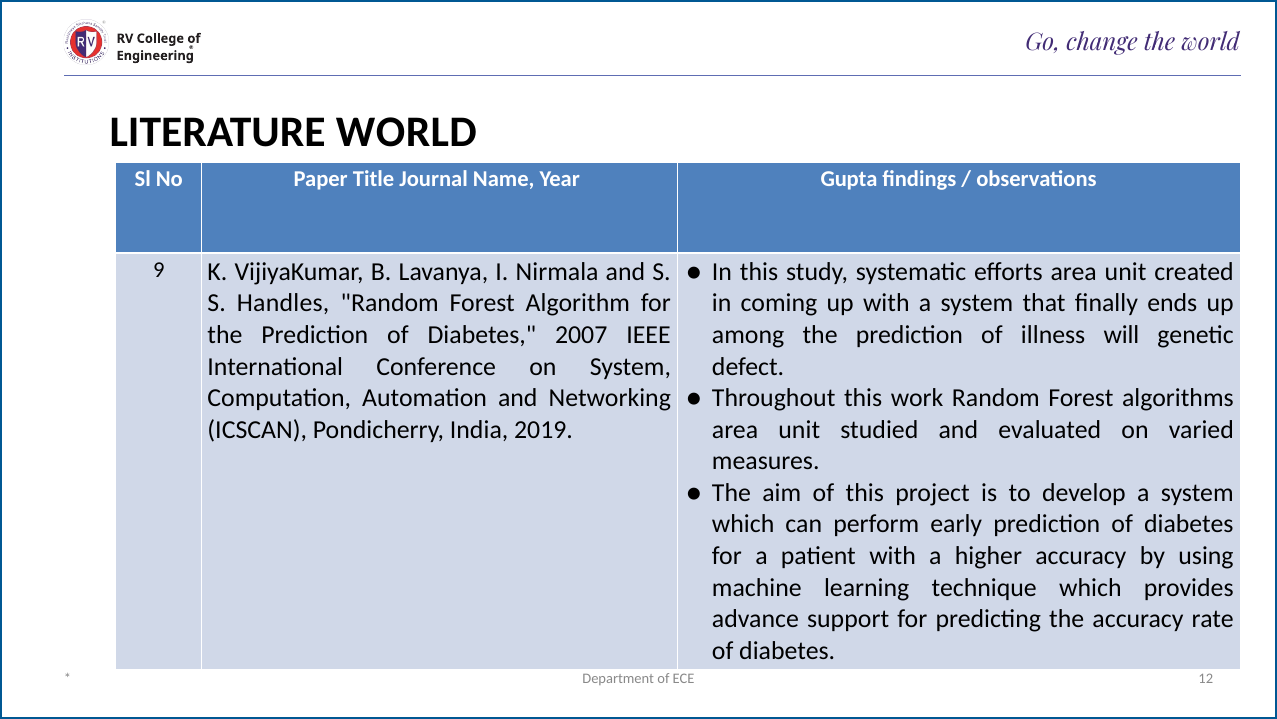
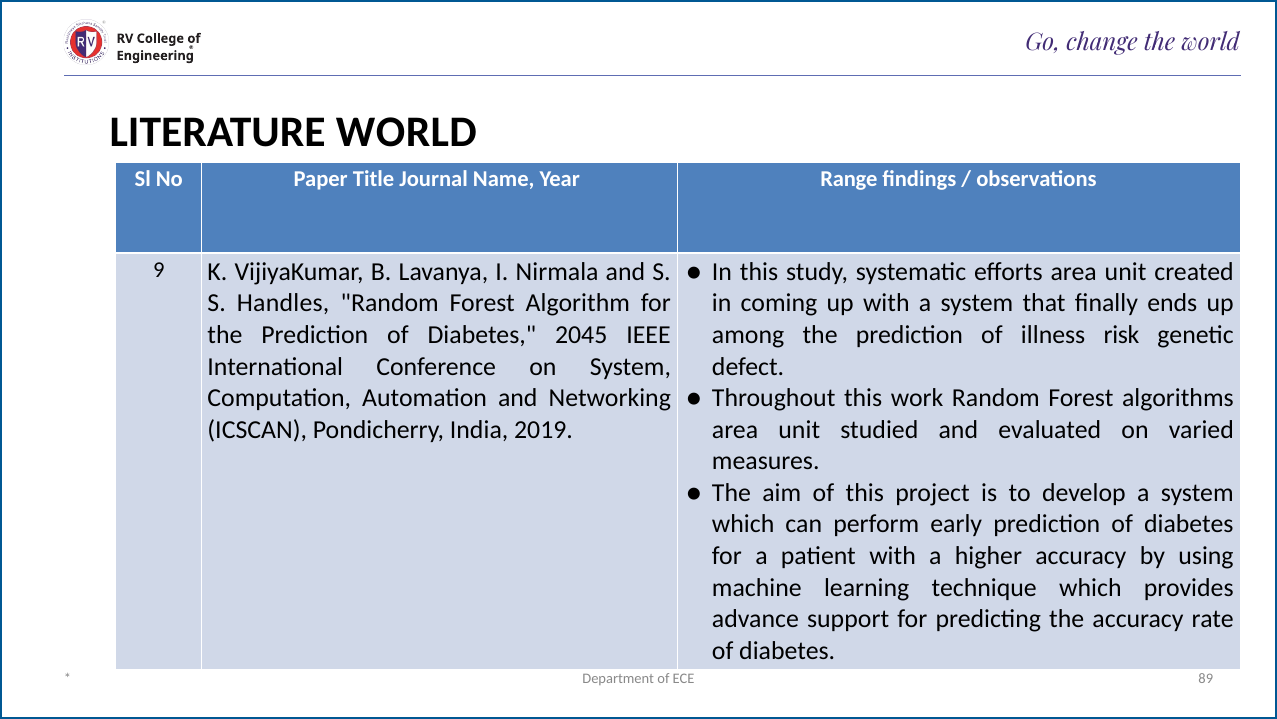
Gupta: Gupta -> Range
2007: 2007 -> 2045
will: will -> risk
12: 12 -> 89
